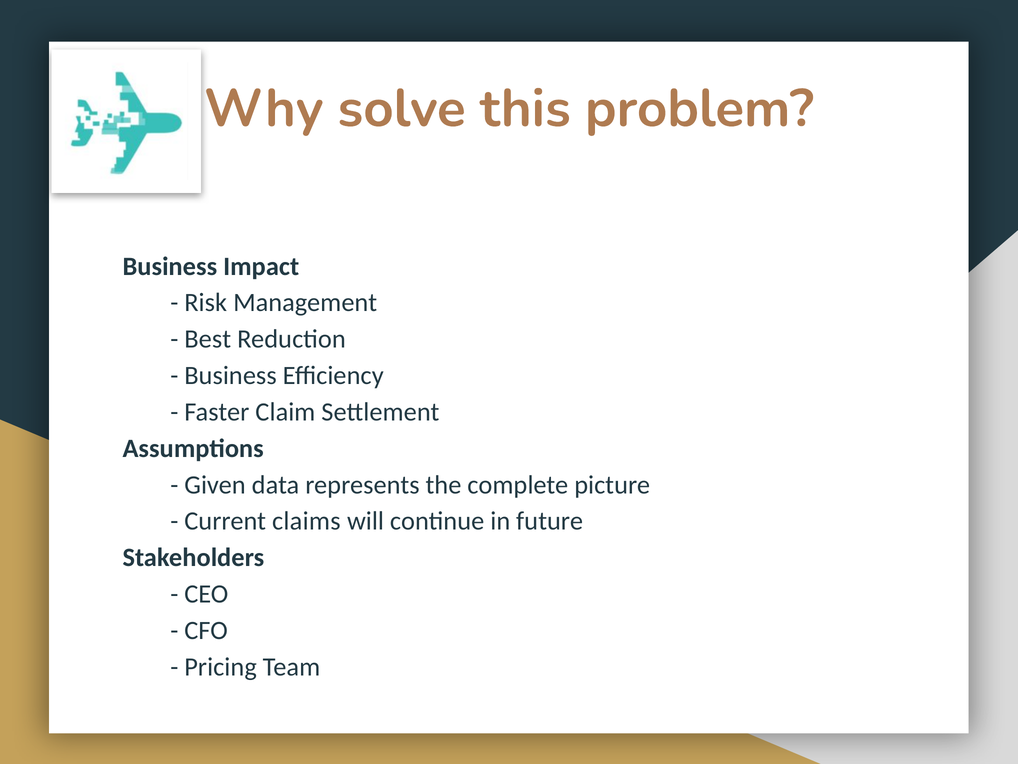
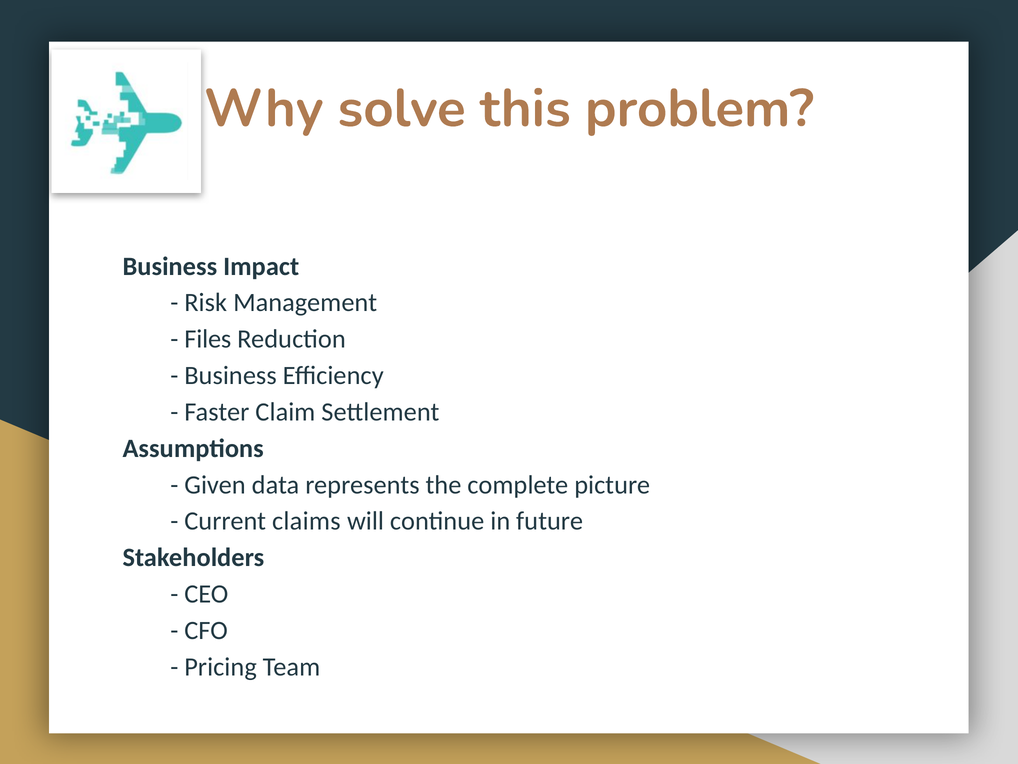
Best: Best -> Files
